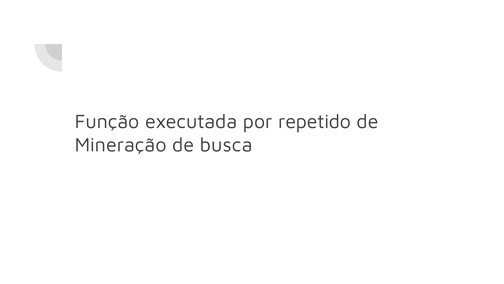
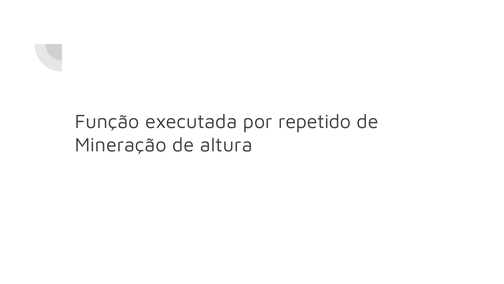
busca: busca -> altura
